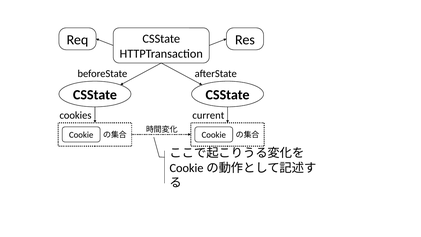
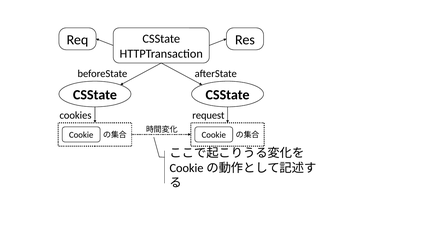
current: current -> request
